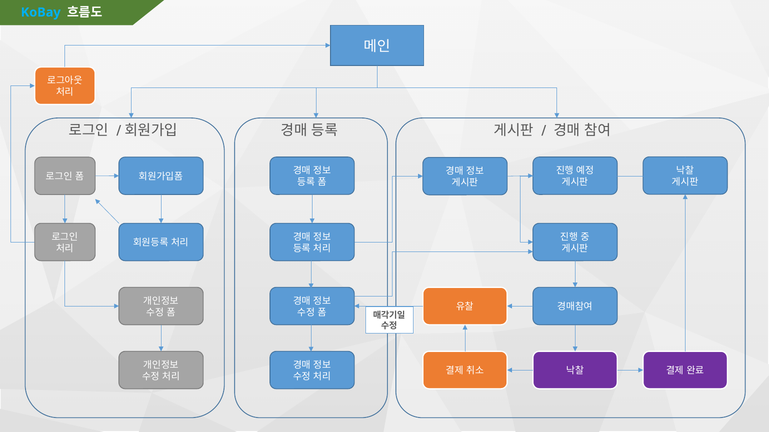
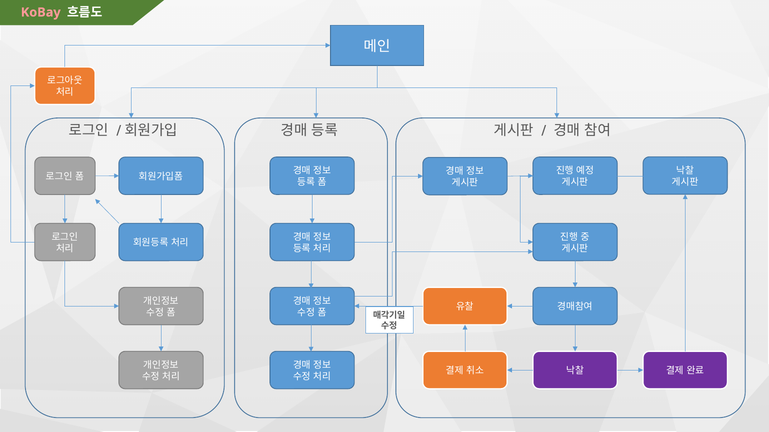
KoBay colour: light blue -> pink
